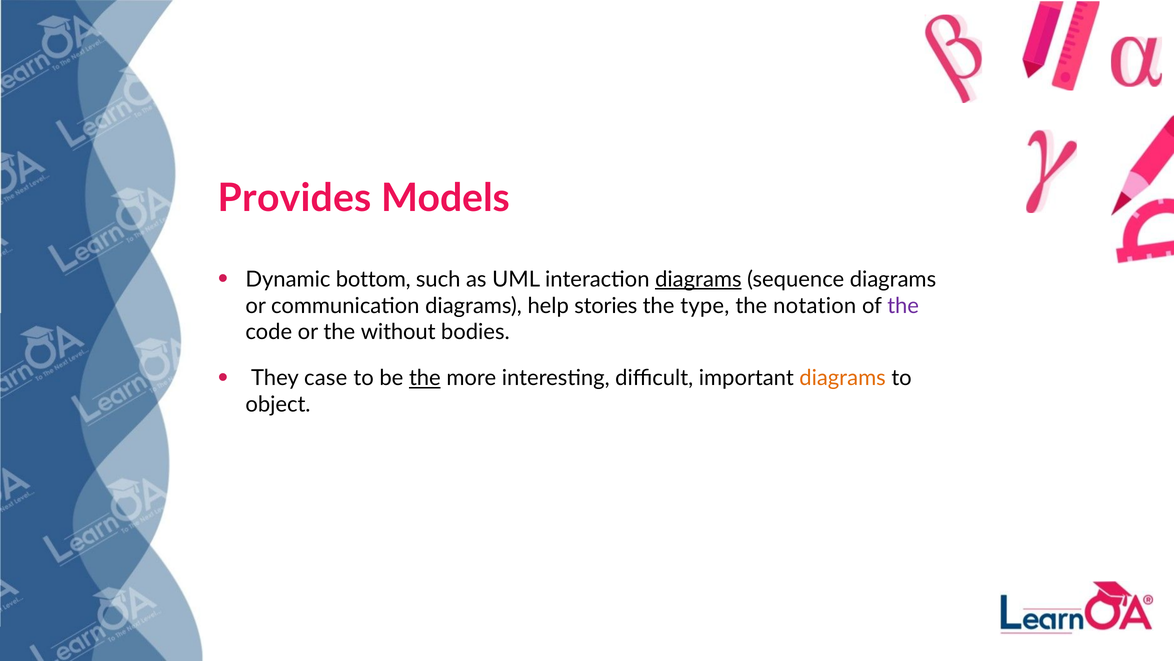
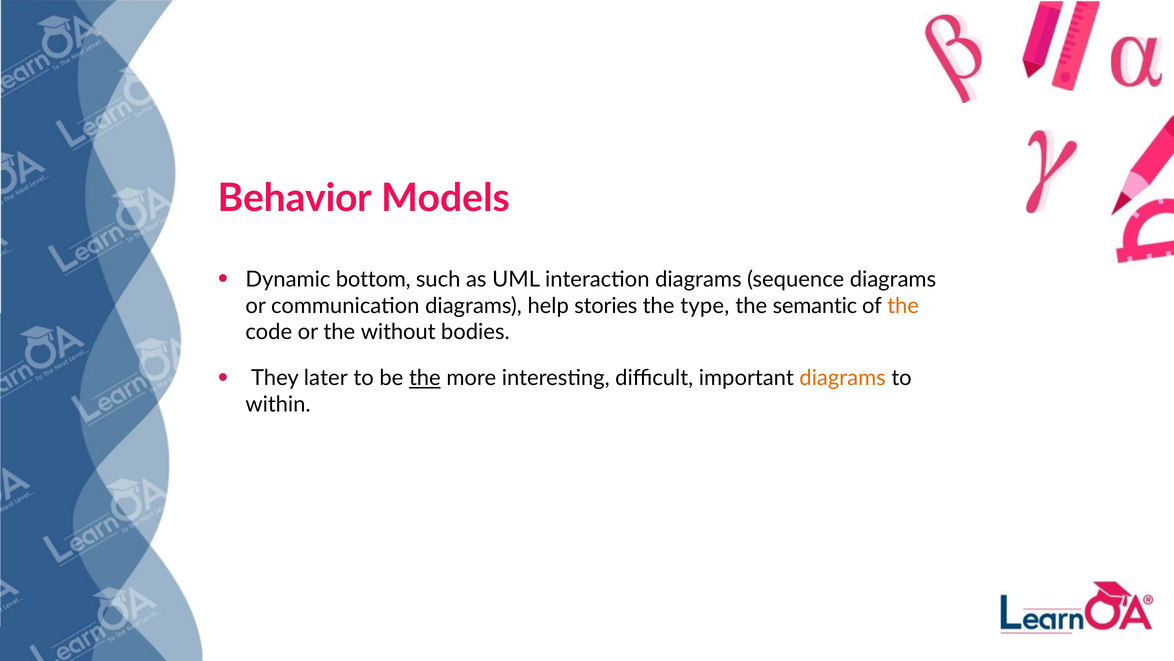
Provides: Provides -> Behavior
diagrams at (698, 279) underline: present -> none
notation: notation -> semantic
the at (903, 305) colour: purple -> orange
case: case -> later
object: object -> within
